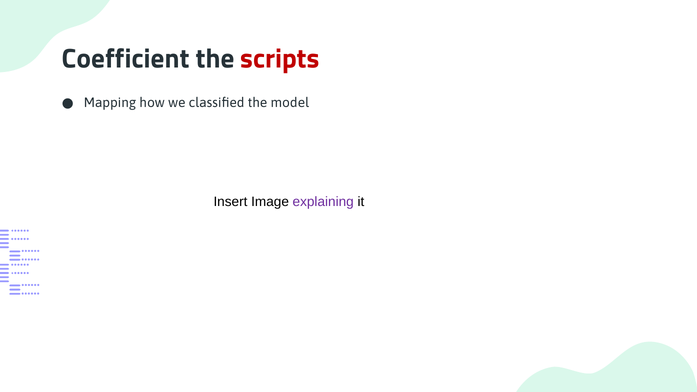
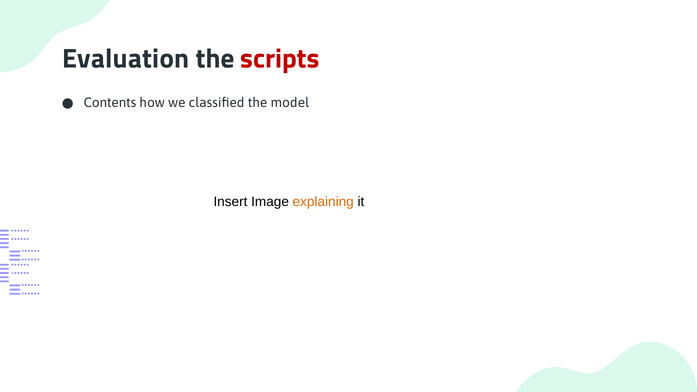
Coefficient: Coefficient -> Evaluation
Mapping: Mapping -> Contents
explaining colour: purple -> orange
